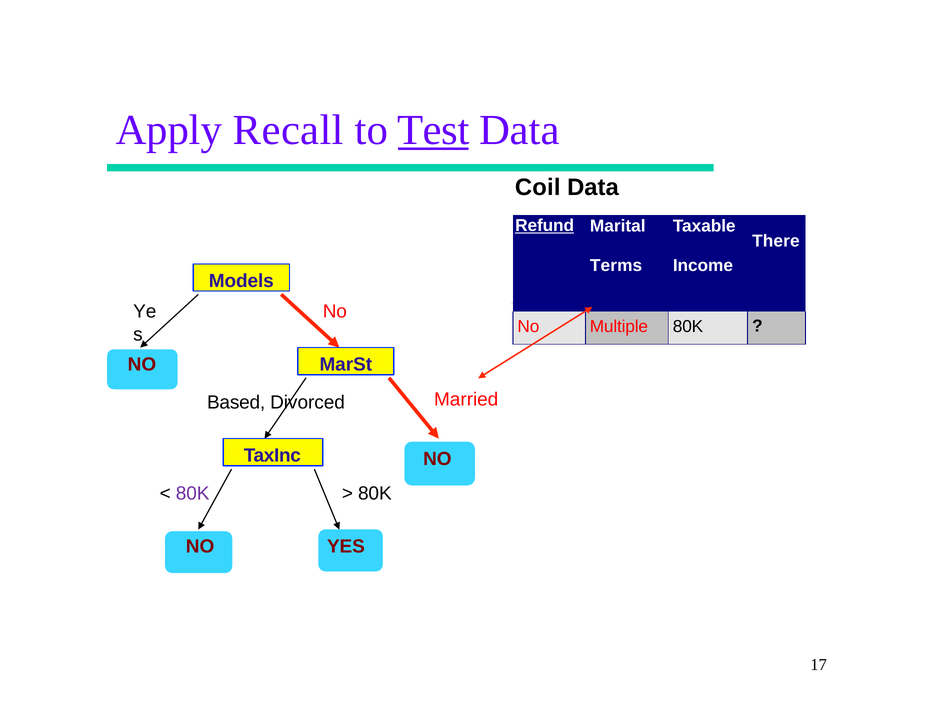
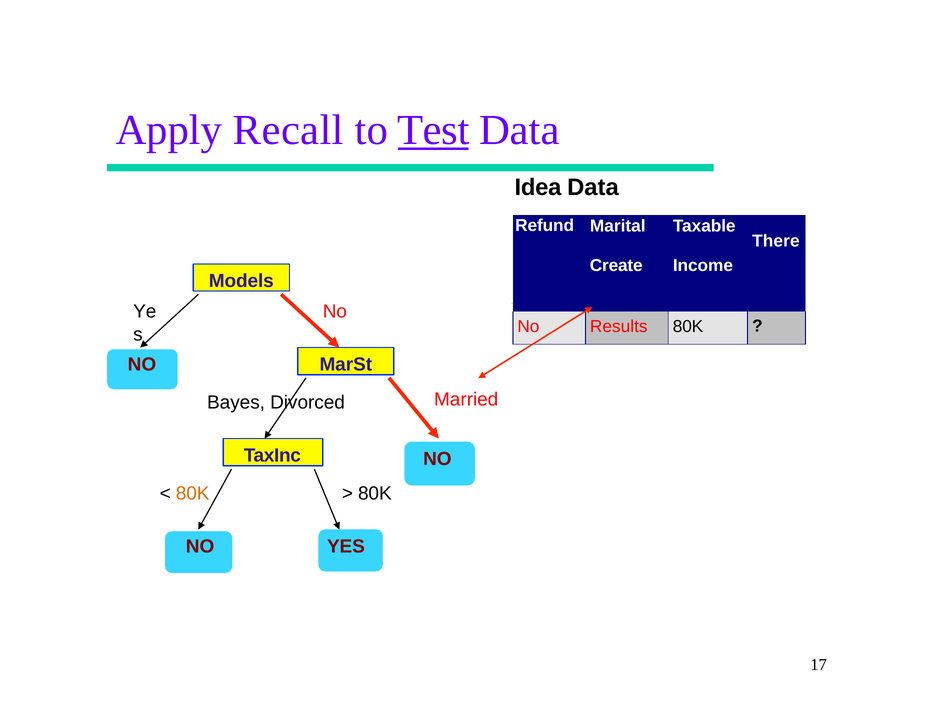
Coil: Coil -> Idea
Refund underline: present -> none
Terms: Terms -> Create
Multiple: Multiple -> Results
Based: Based -> Bayes
80K at (193, 493) colour: purple -> orange
